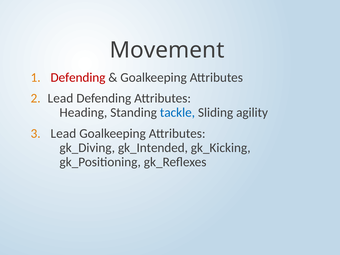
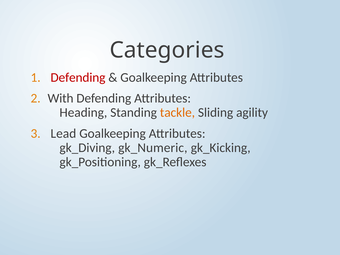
Movement: Movement -> Categories
Lead at (60, 98): Lead -> With
tackle colour: blue -> orange
gk_Intended: gk_Intended -> gk_Numeric
